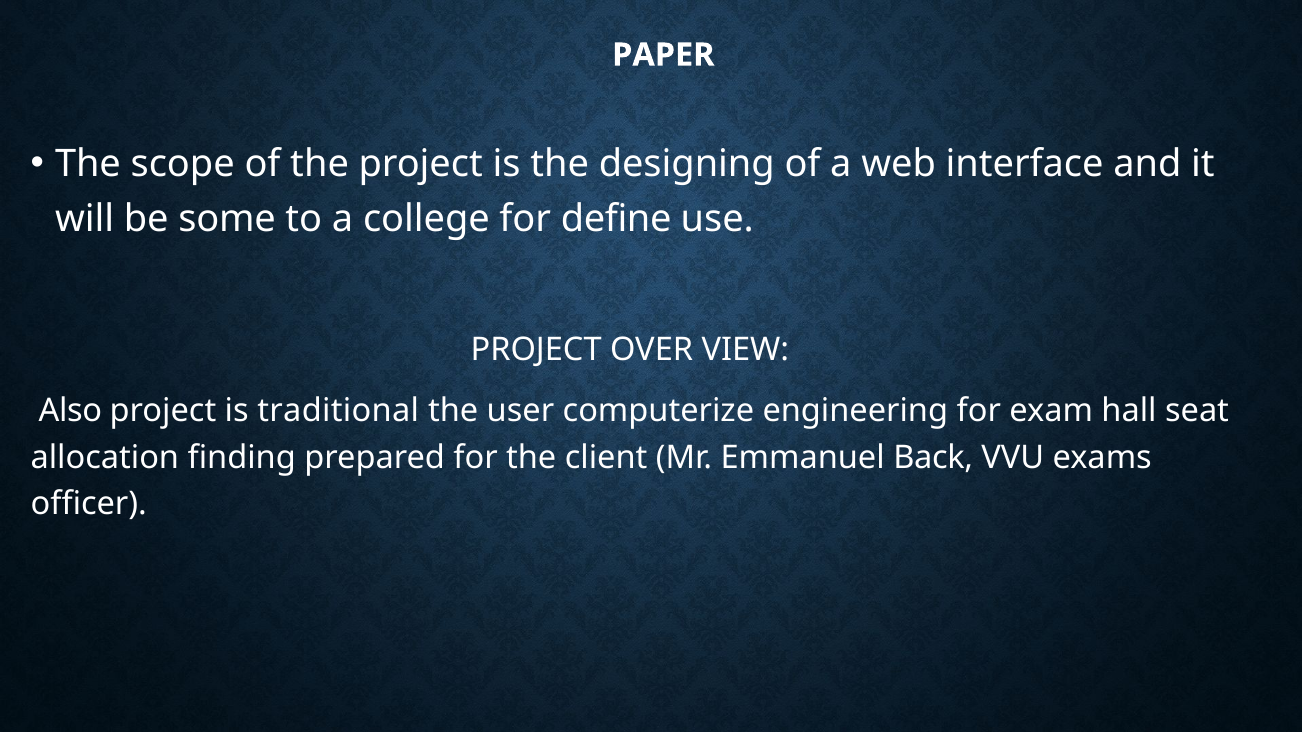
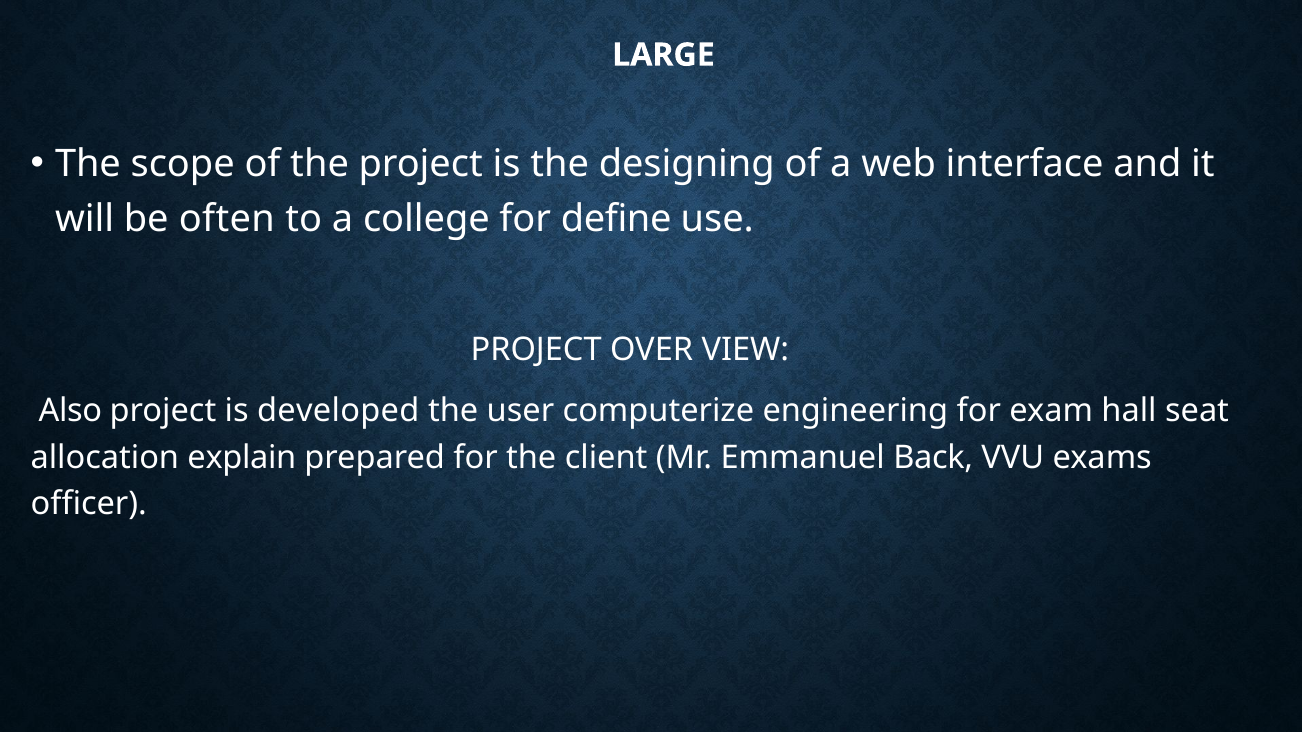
PAPER: PAPER -> LARGE
some: some -> often
traditional: traditional -> developed
finding: finding -> explain
